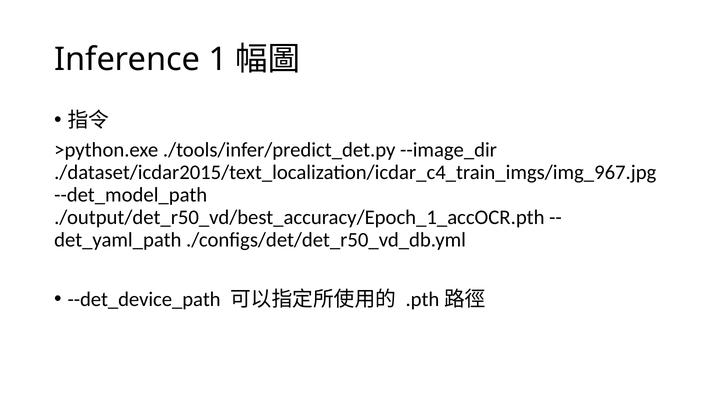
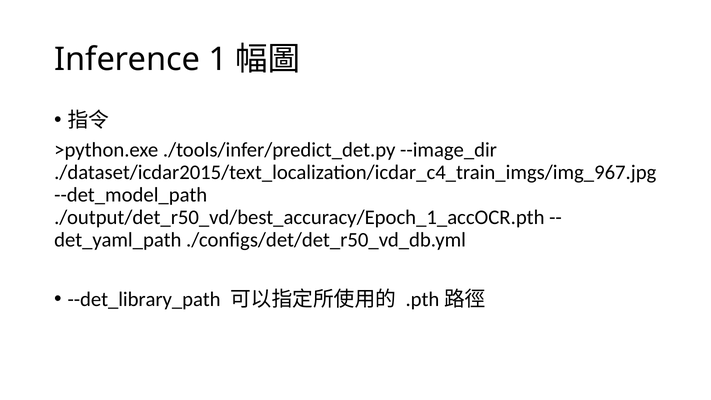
--det_device_path: --det_device_path -> --det_library_path
